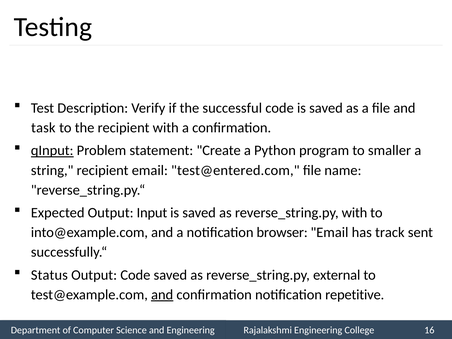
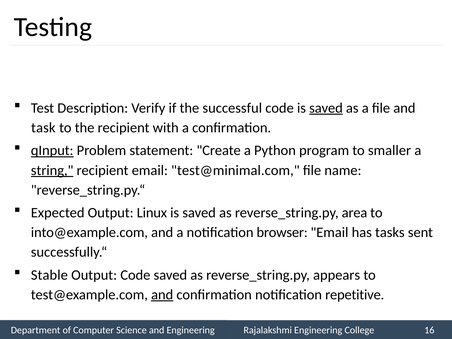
saved at (326, 108) underline: none -> present
string underline: none -> present
test@entered.com: test@entered.com -> test@minimal.com
Input: Input -> Linux
reverse_string.py with: with -> area
track: track -> tasks
Status: Status -> Stable
external: external -> appears
